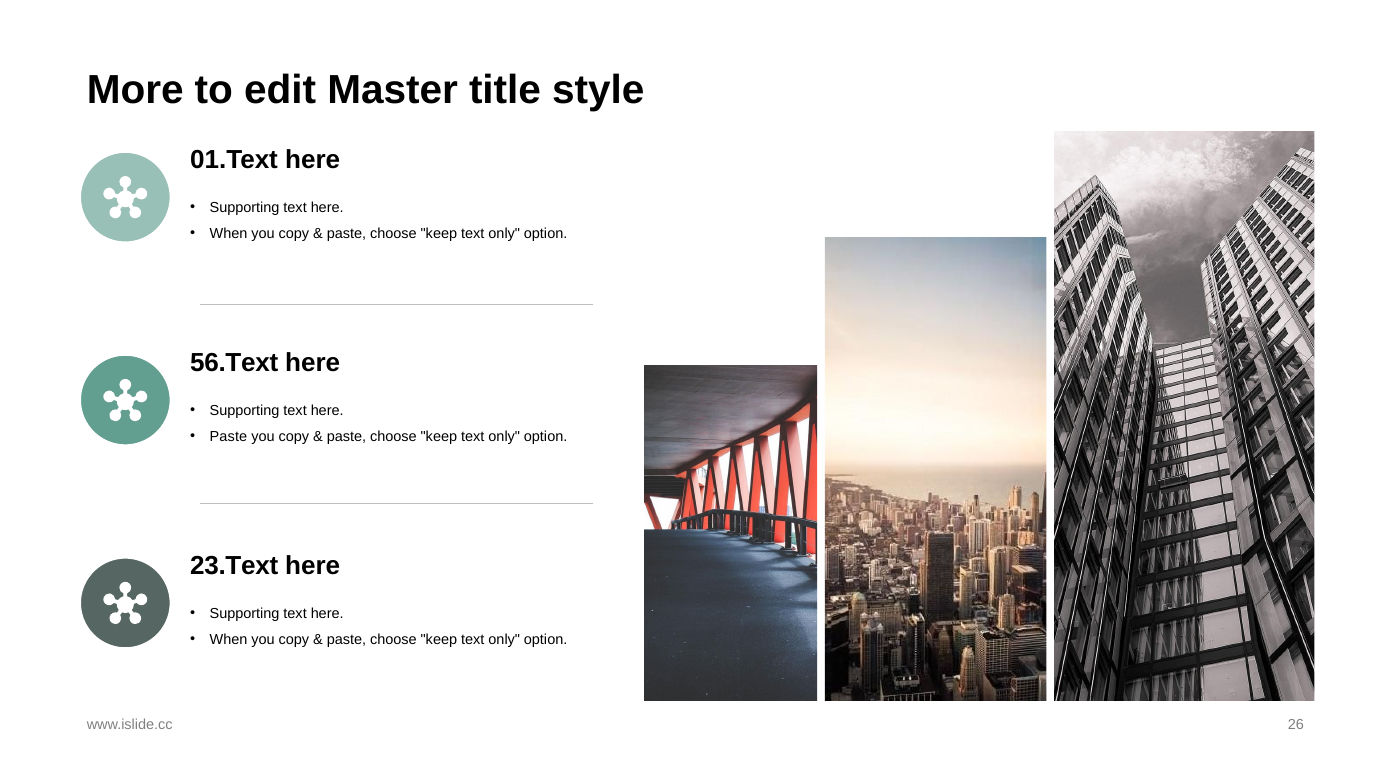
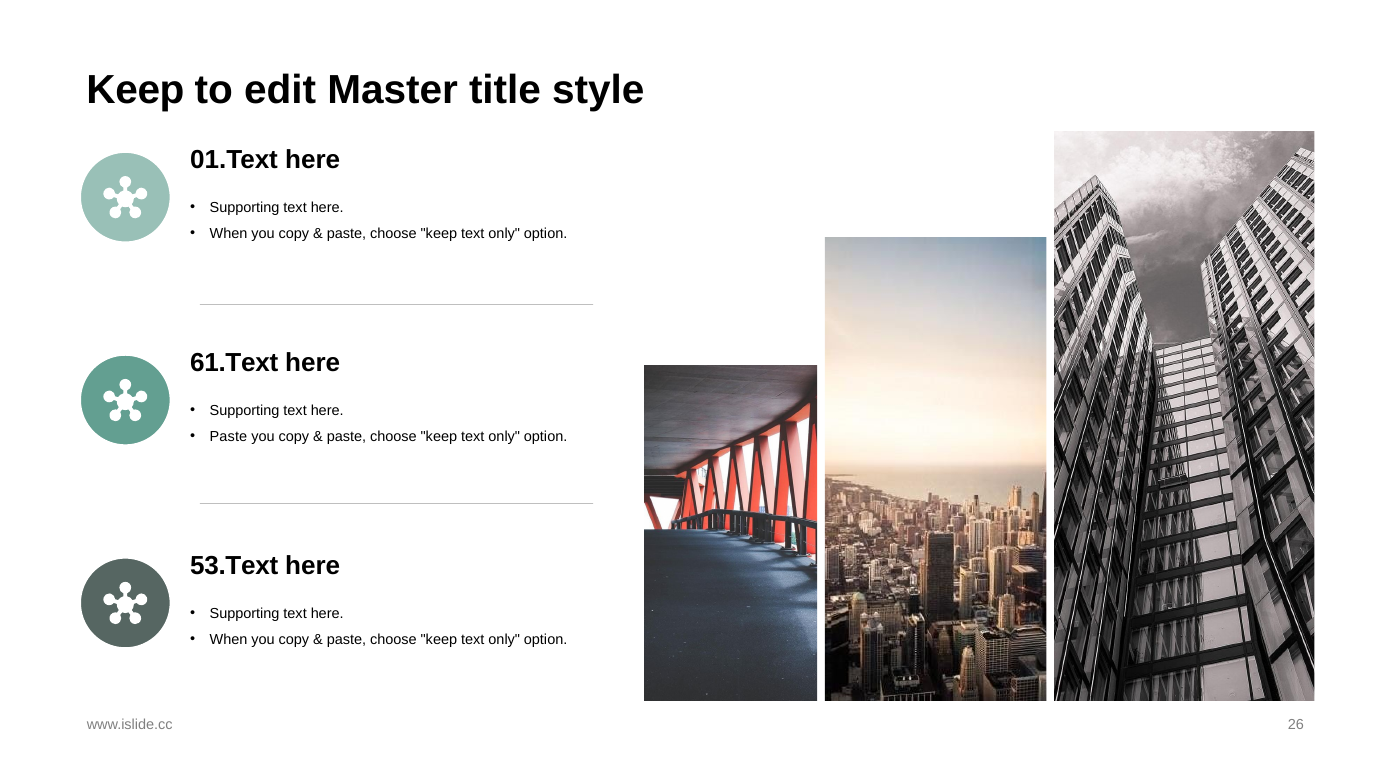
More at (135, 90): More -> Keep
56.Text: 56.Text -> 61.Text
23.Text: 23.Text -> 53.Text
